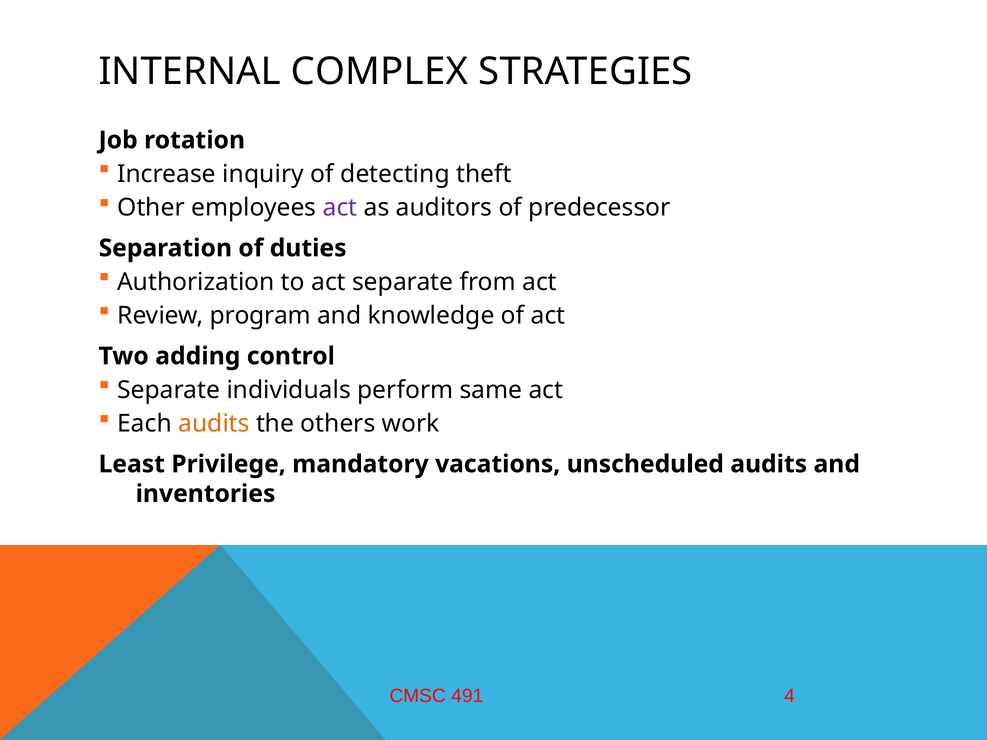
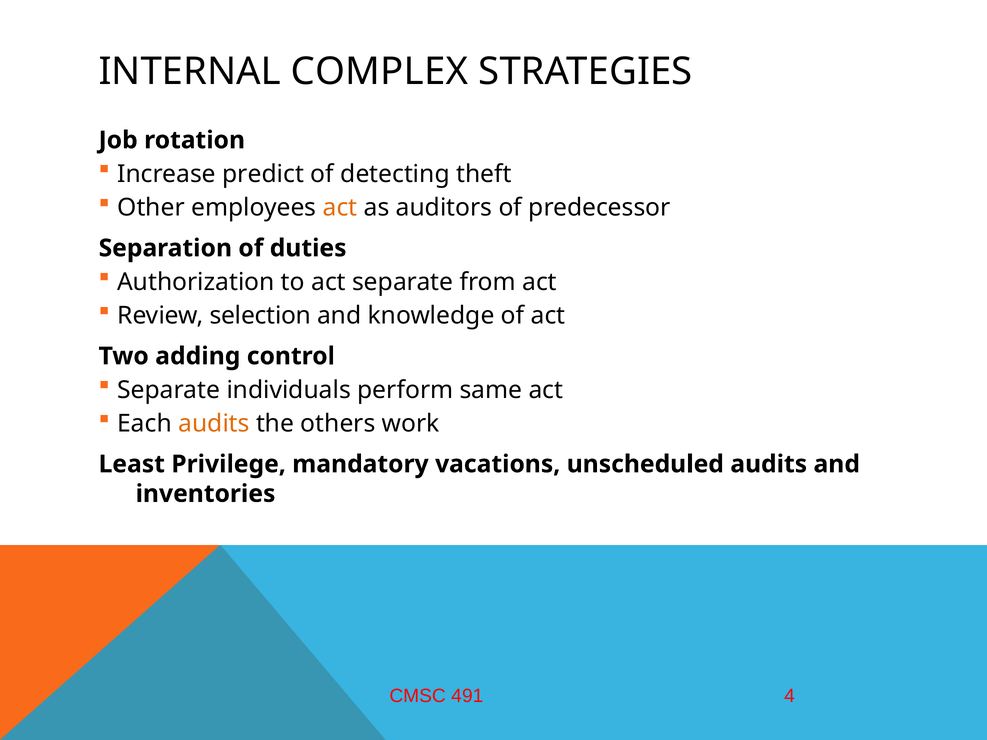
inquiry: inquiry -> predict
act at (340, 208) colour: purple -> orange
program: program -> selection
